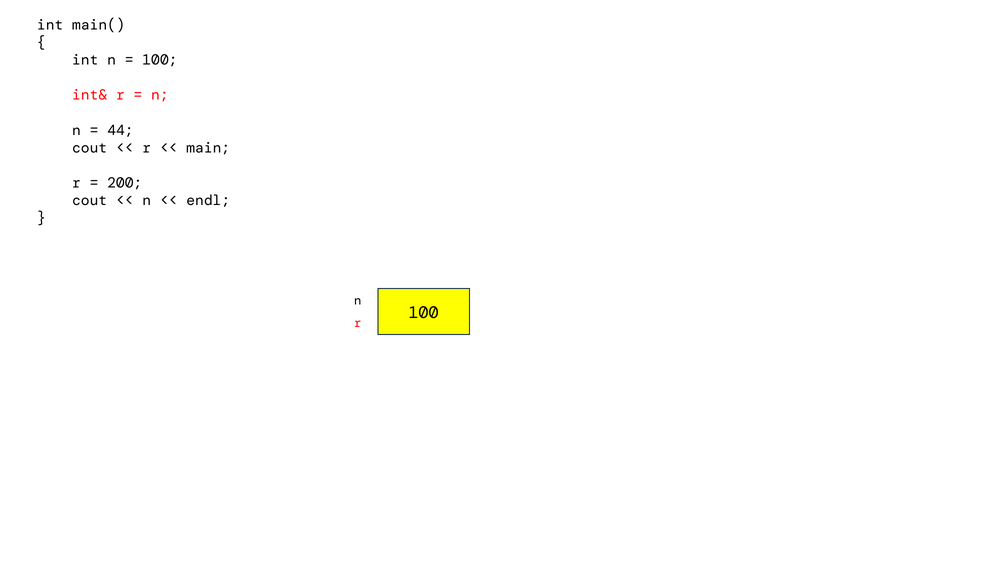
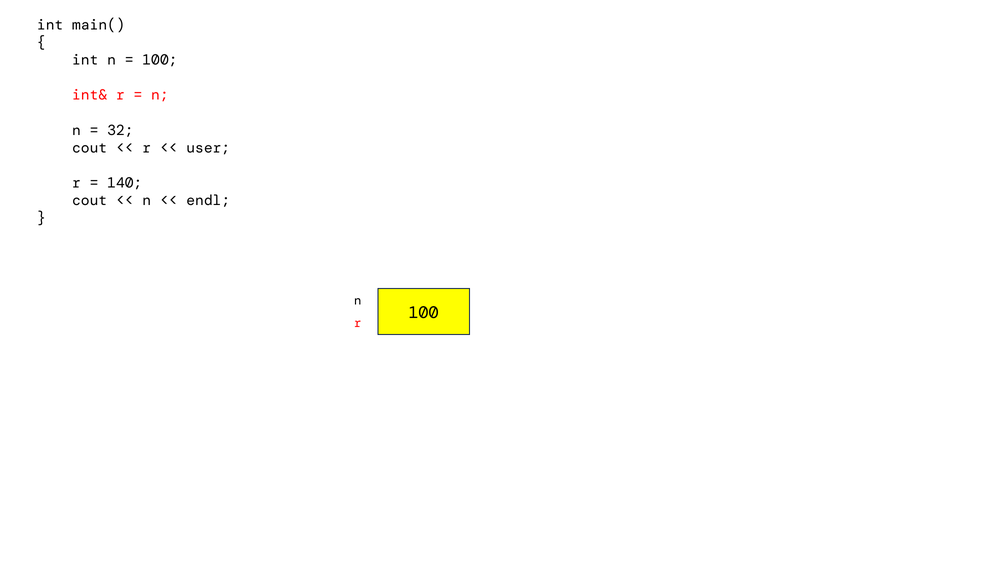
44: 44 -> 32
main: main -> user
200: 200 -> 140
